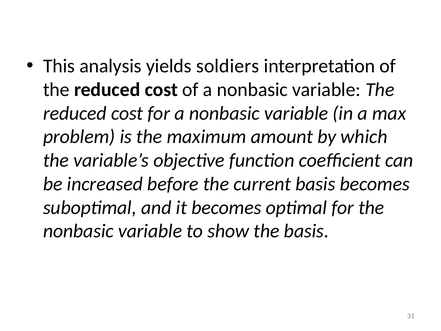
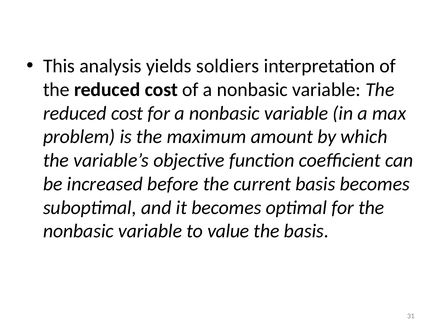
show: show -> value
